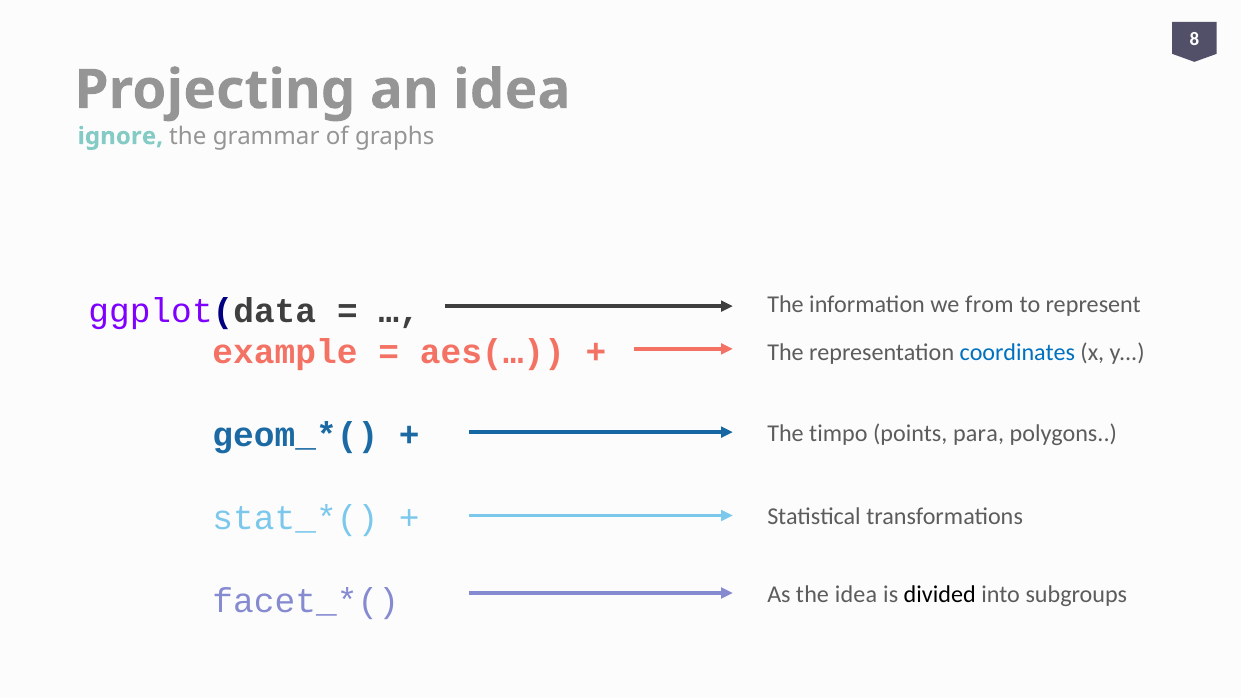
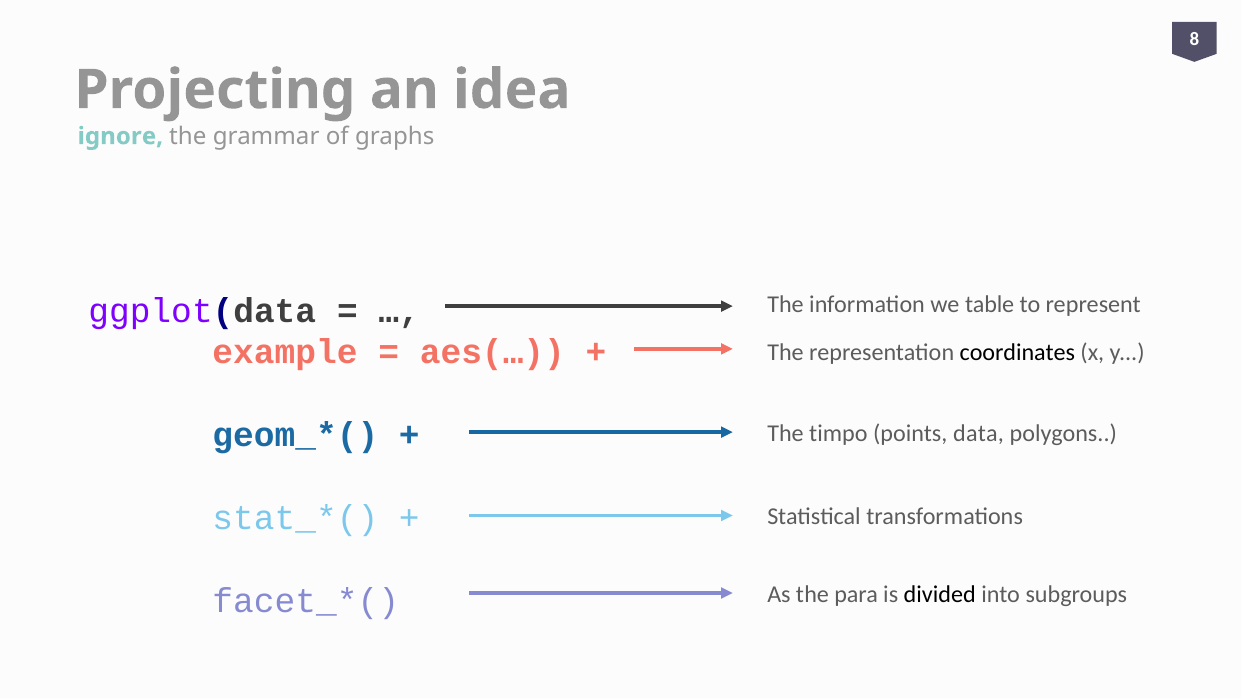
from: from -> table
coordinates colour: blue -> black
para: para -> data
the idea: idea -> para
